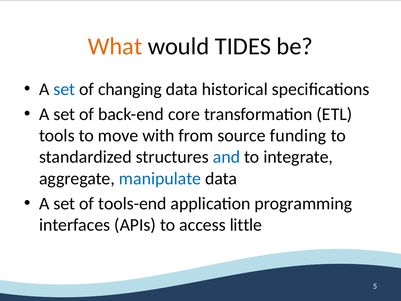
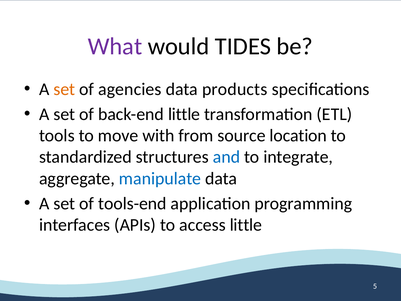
What colour: orange -> purple
set at (64, 89) colour: blue -> orange
changing: changing -> agencies
historical: historical -> products
back-end core: core -> little
funding: funding -> location
